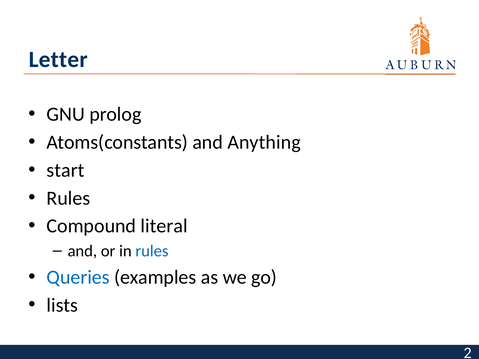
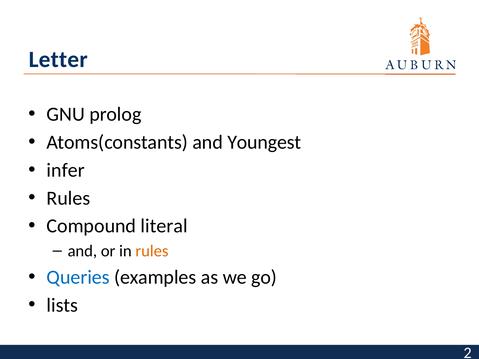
Anything: Anything -> Youngest
start: start -> infer
rules at (152, 251) colour: blue -> orange
